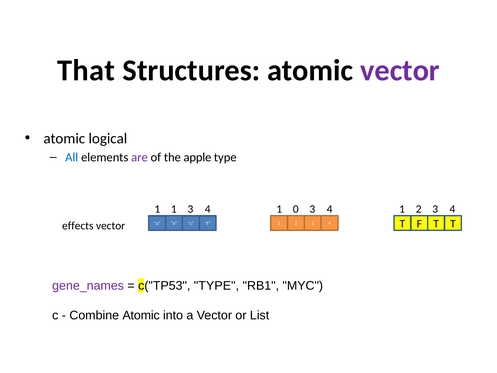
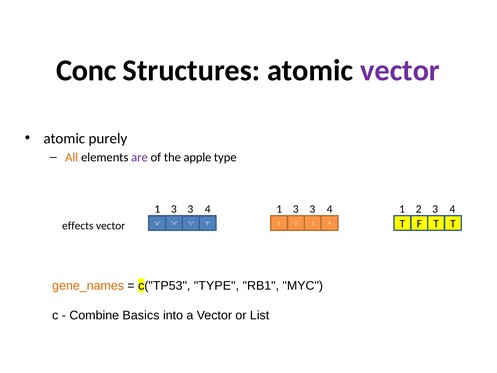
That: That -> Conc
logical: logical -> purely
All colour: blue -> orange
1 at (174, 209): 1 -> 3
0 at (296, 209): 0 -> 3
gene_names colour: purple -> orange
Combine Atomic: Atomic -> Basics
